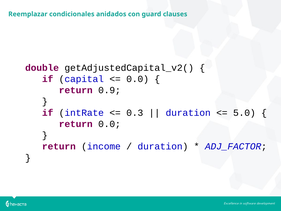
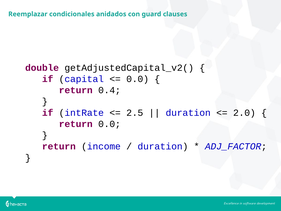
0.9: 0.9 -> 0.4
0.3: 0.3 -> 2.5
5.0: 5.0 -> 2.0
